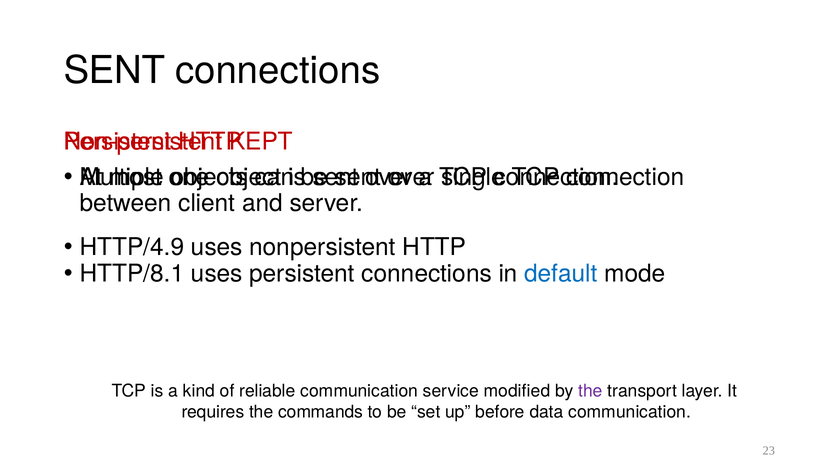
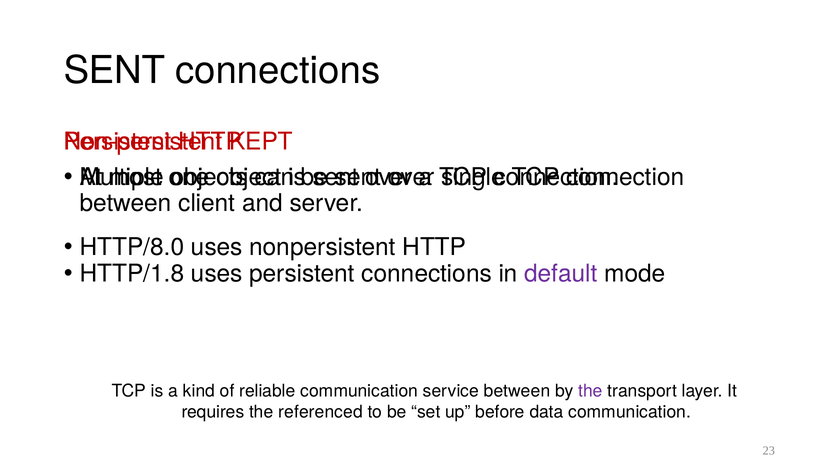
HTTP/4.9: HTTP/4.9 -> HTTP/8.0
HTTP/8.1: HTTP/8.1 -> HTTP/1.8
default colour: blue -> purple
service modified: modified -> between
commands: commands -> referenced
